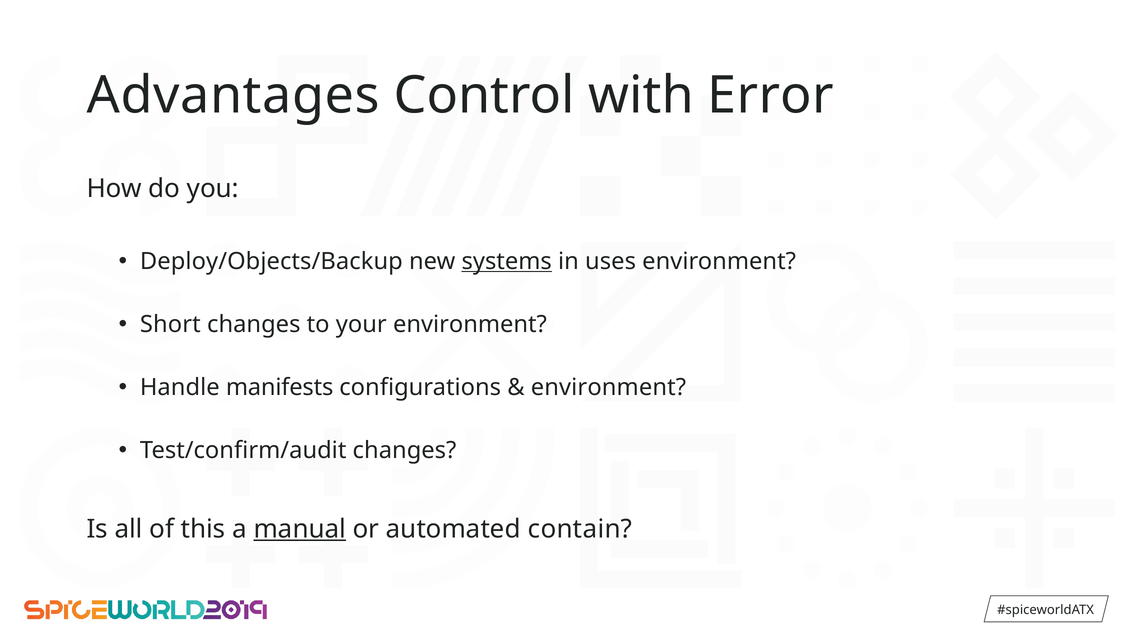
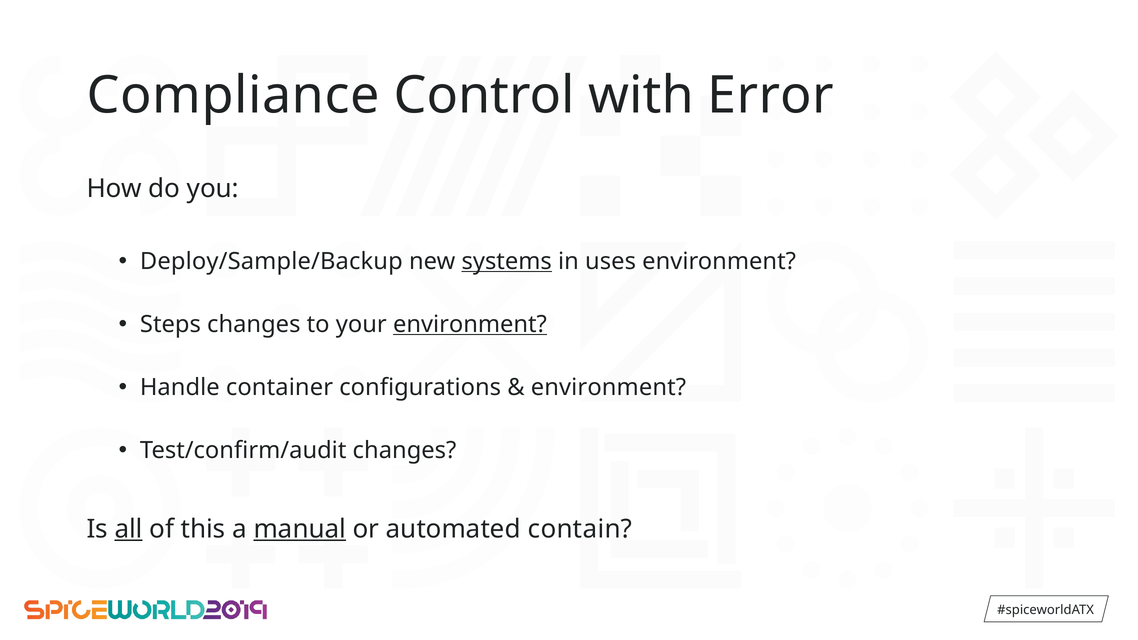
Advantages: Advantages -> Compliance
Deploy/Objects/Backup: Deploy/Objects/Backup -> Deploy/Sample/Backup
Short: Short -> Steps
environment at (470, 324) underline: none -> present
manifests: manifests -> container
all underline: none -> present
